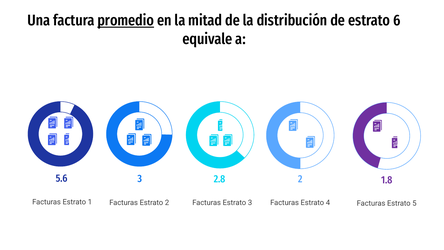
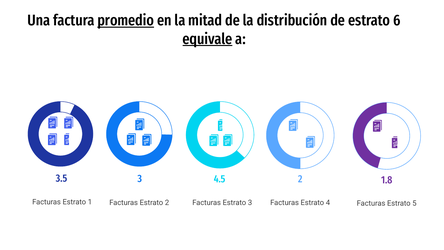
equivale underline: none -> present
5.6: 5.6 -> 3.5
2.8: 2.8 -> 4.5
